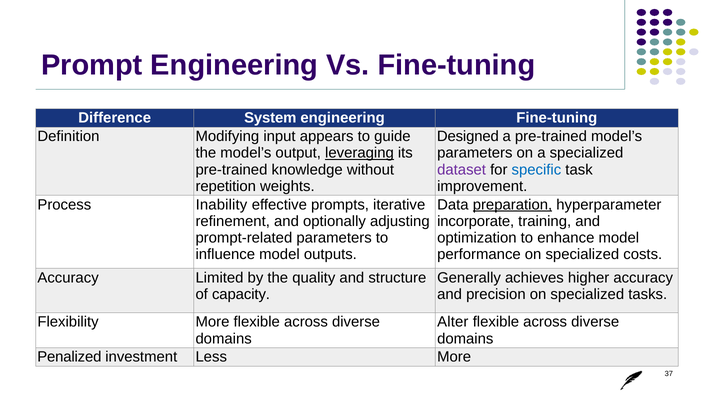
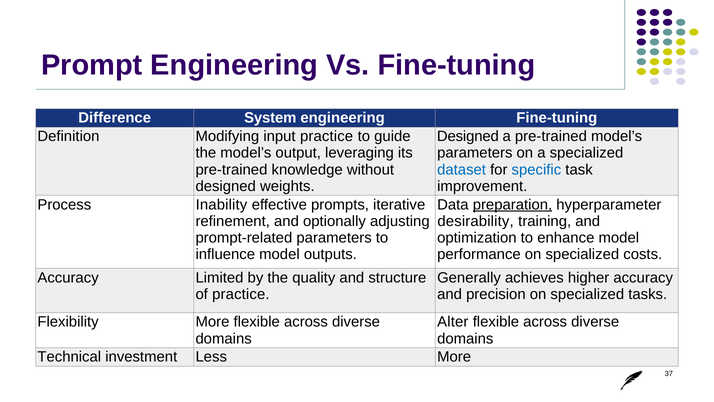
input appears: appears -> practice
leveraging underline: present -> none
dataset colour: purple -> blue
repetition at (226, 186): repetition -> designed
incorporate: incorporate -> desirability
of capacity: capacity -> practice
Penalized: Penalized -> Technical
